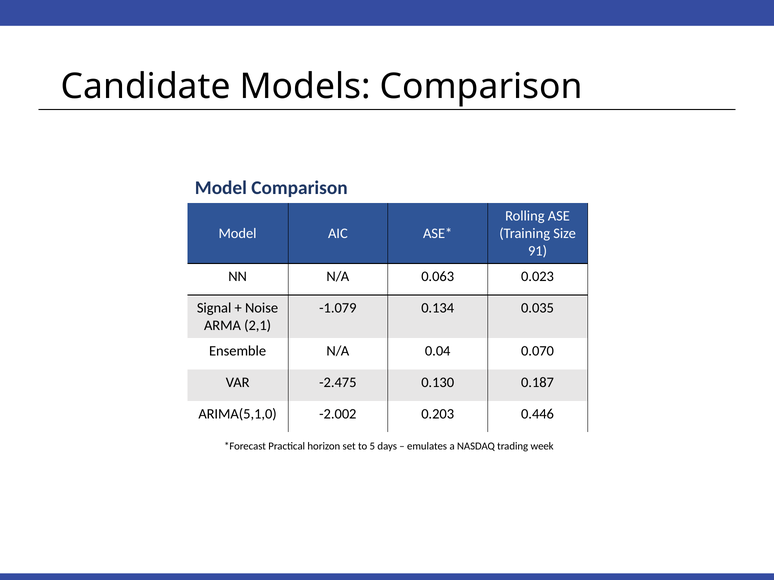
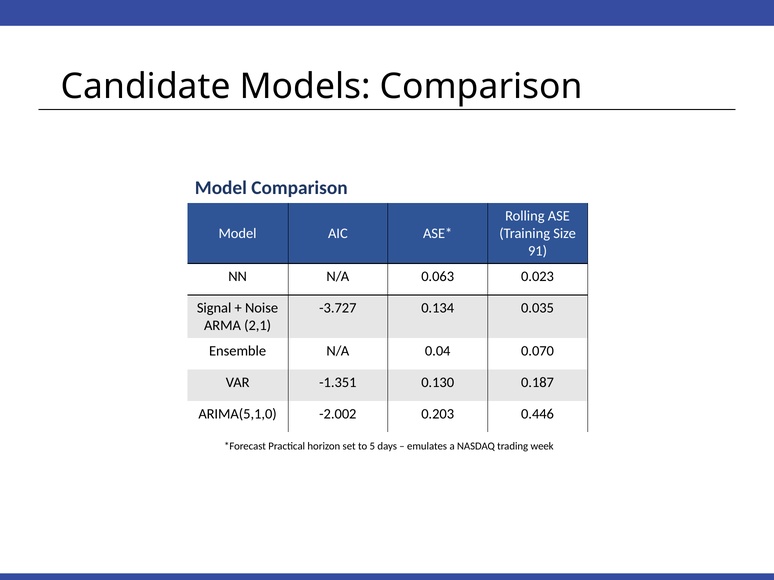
-1.079: -1.079 -> -3.727
-2.475: -2.475 -> -1.351
